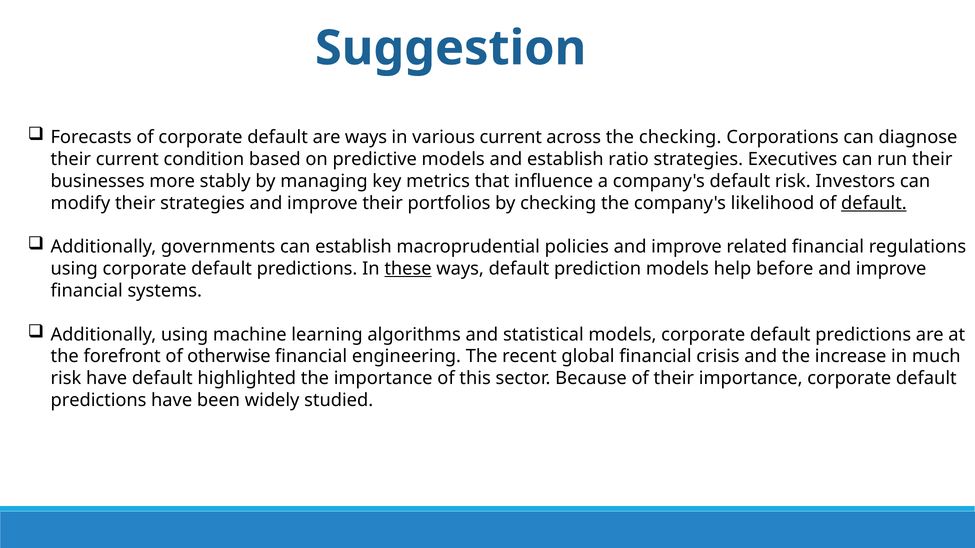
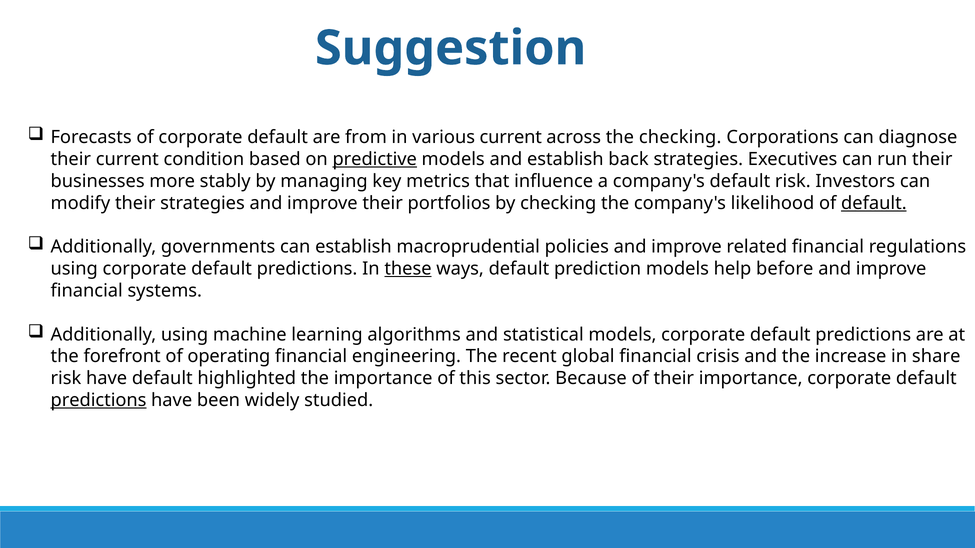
are ways: ways -> from
predictive underline: none -> present
ratio: ratio -> back
otherwise: otherwise -> operating
much: much -> share
predictions at (99, 401) underline: none -> present
